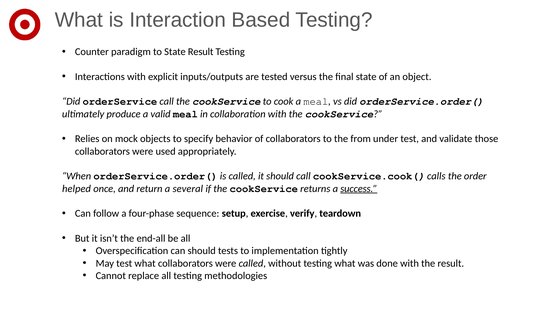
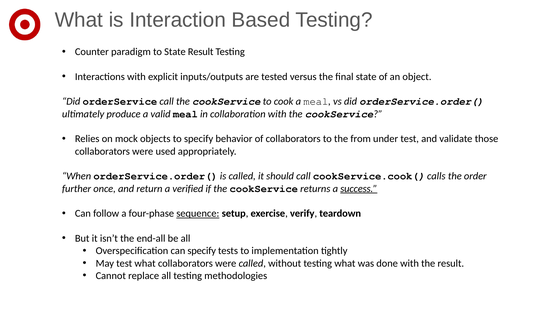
helped: helped -> further
several: several -> verified
sequence underline: none -> present
can should: should -> specify
